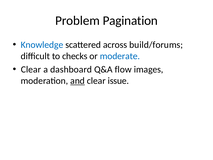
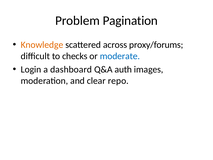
Knowledge colour: blue -> orange
build/forums: build/forums -> proxy/forums
Clear at (31, 69): Clear -> Login
flow: flow -> auth
and underline: present -> none
issue: issue -> repo
